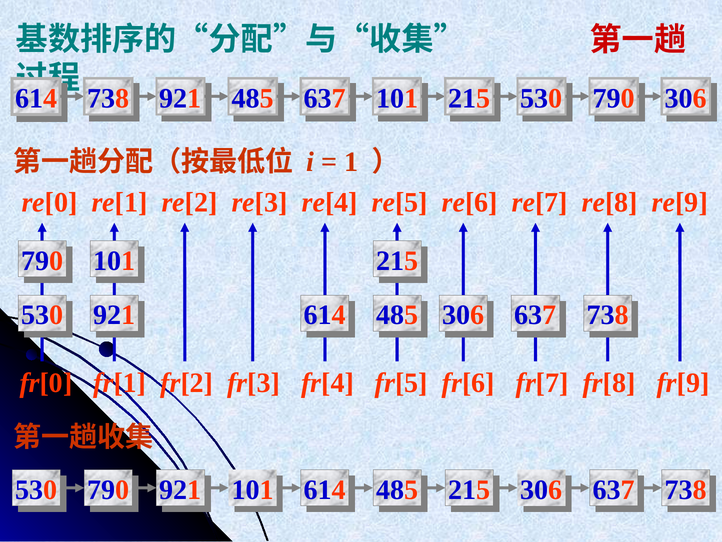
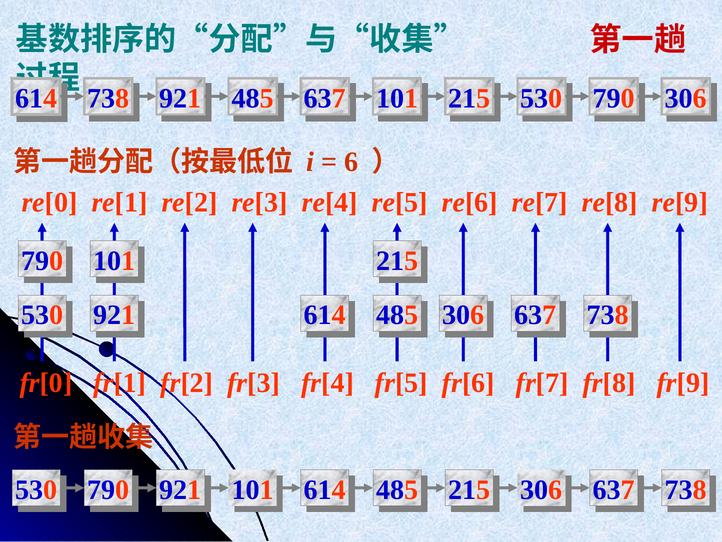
1: 1 -> 6
